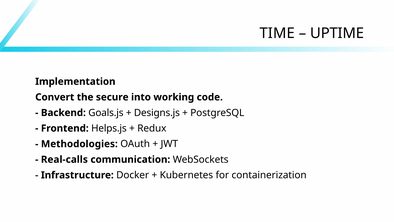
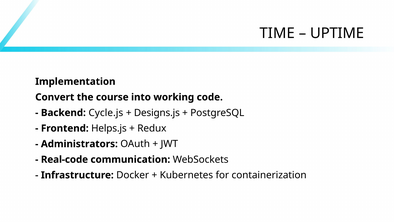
secure: secure -> course
Goals.js: Goals.js -> Cycle.js
Methodologies: Methodologies -> Administrators
Real-calls: Real-calls -> Real-code
